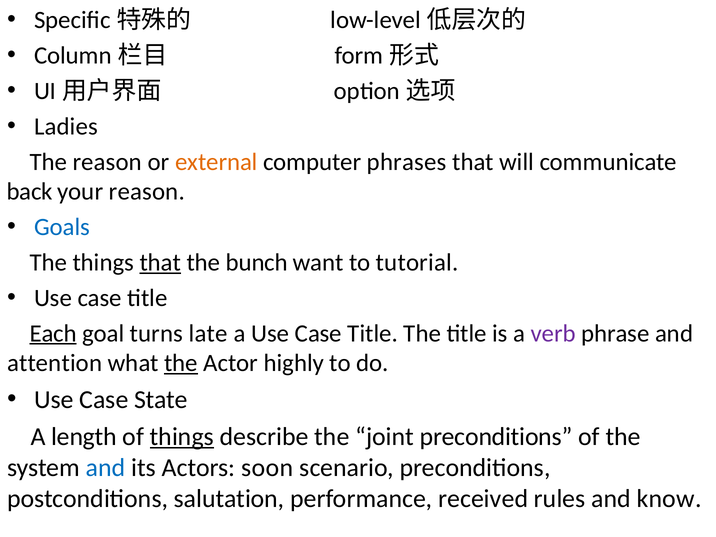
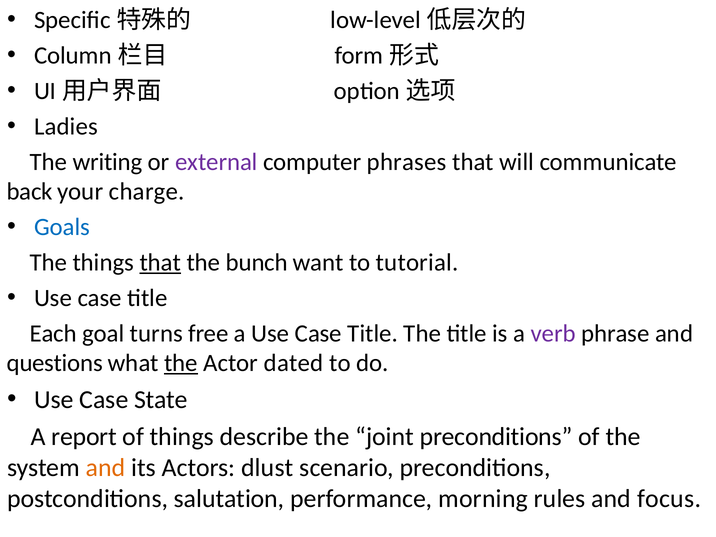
The reason: reason -> writing
external colour: orange -> purple
your reason: reason -> charge
Each underline: present -> none
late: late -> free
attention: attention -> questions
highly: highly -> dated
length: length -> report
things at (182, 437) underline: present -> none
and at (106, 468) colour: blue -> orange
soon: soon -> dlust
received: received -> morning
know: know -> focus
